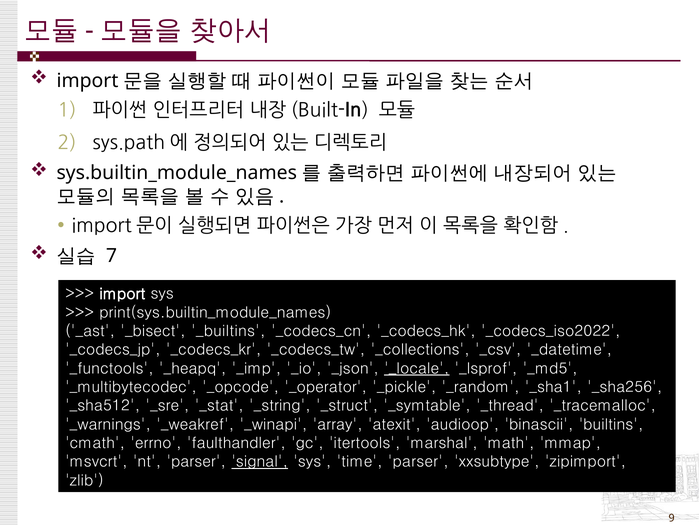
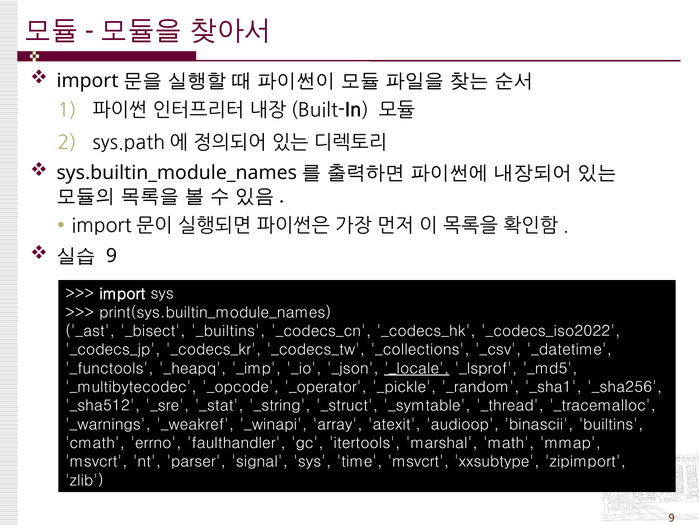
7 at (111, 256): 7 -> 9
signal underline: present -> none
time parser: parser -> msvcrt
